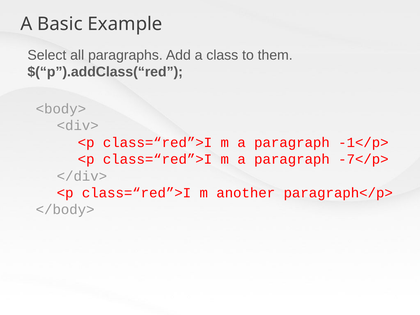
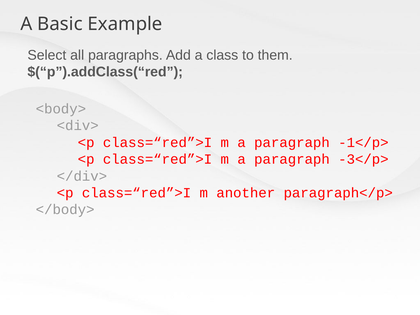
-7</p>: -7</p> -> -3</p>
